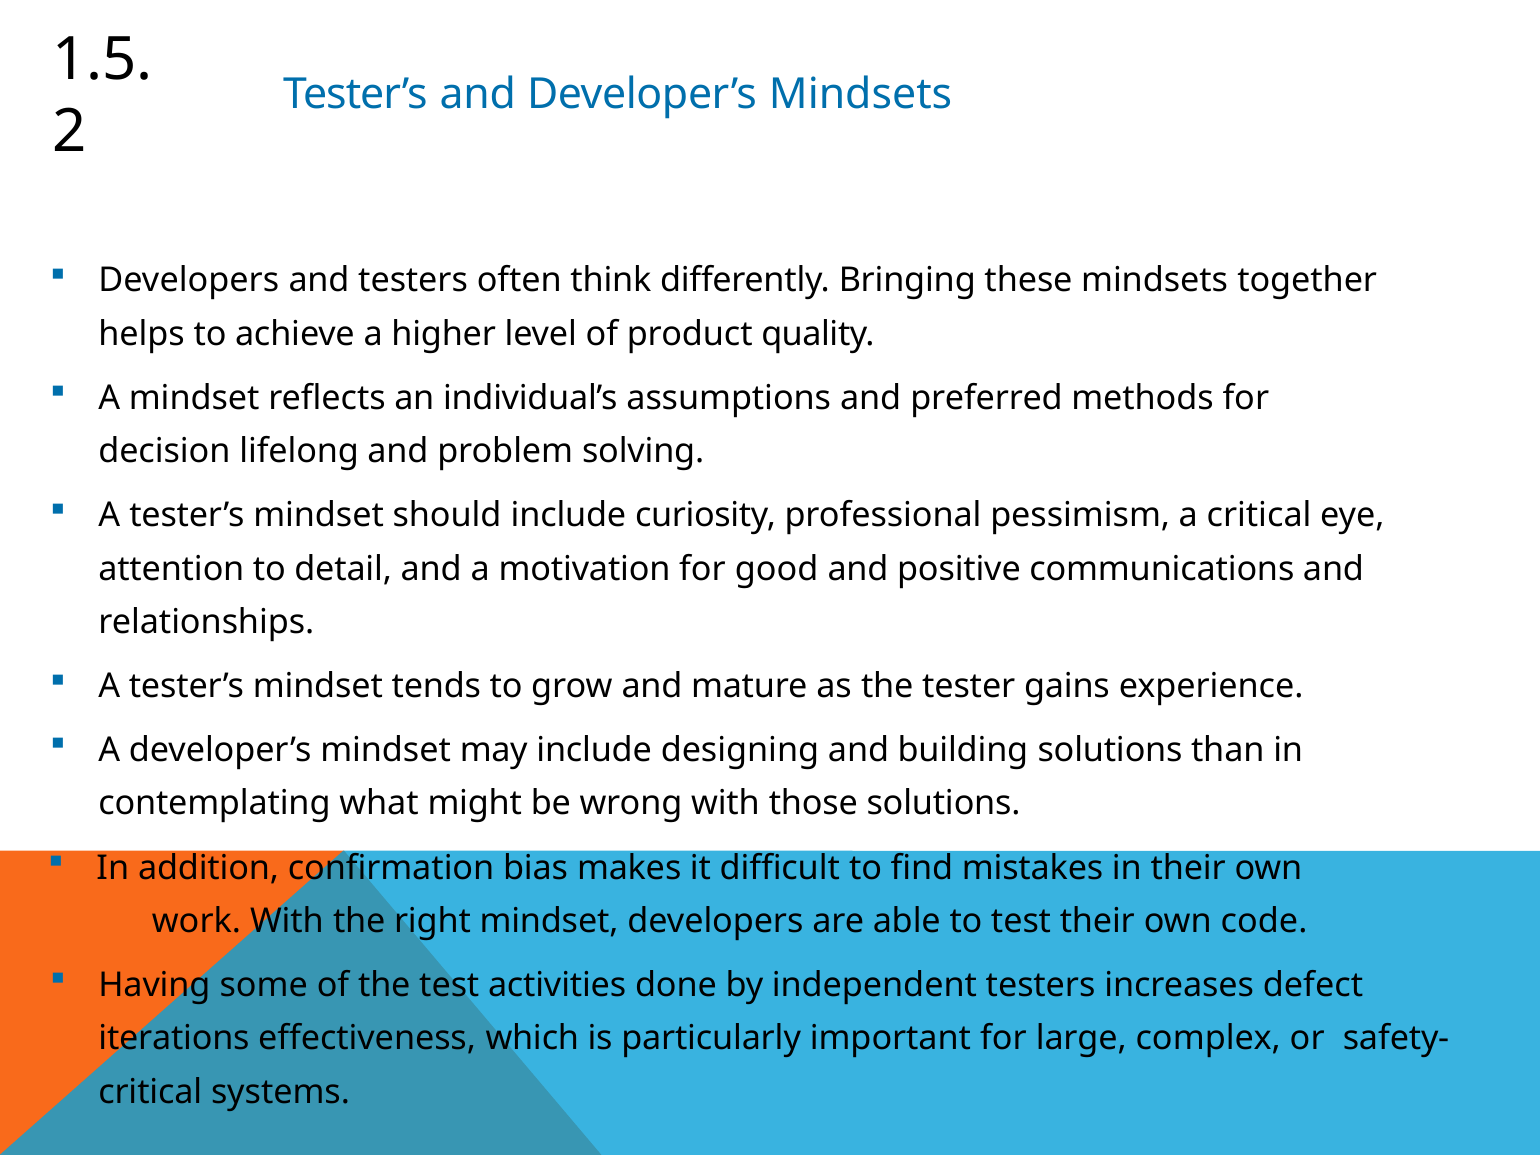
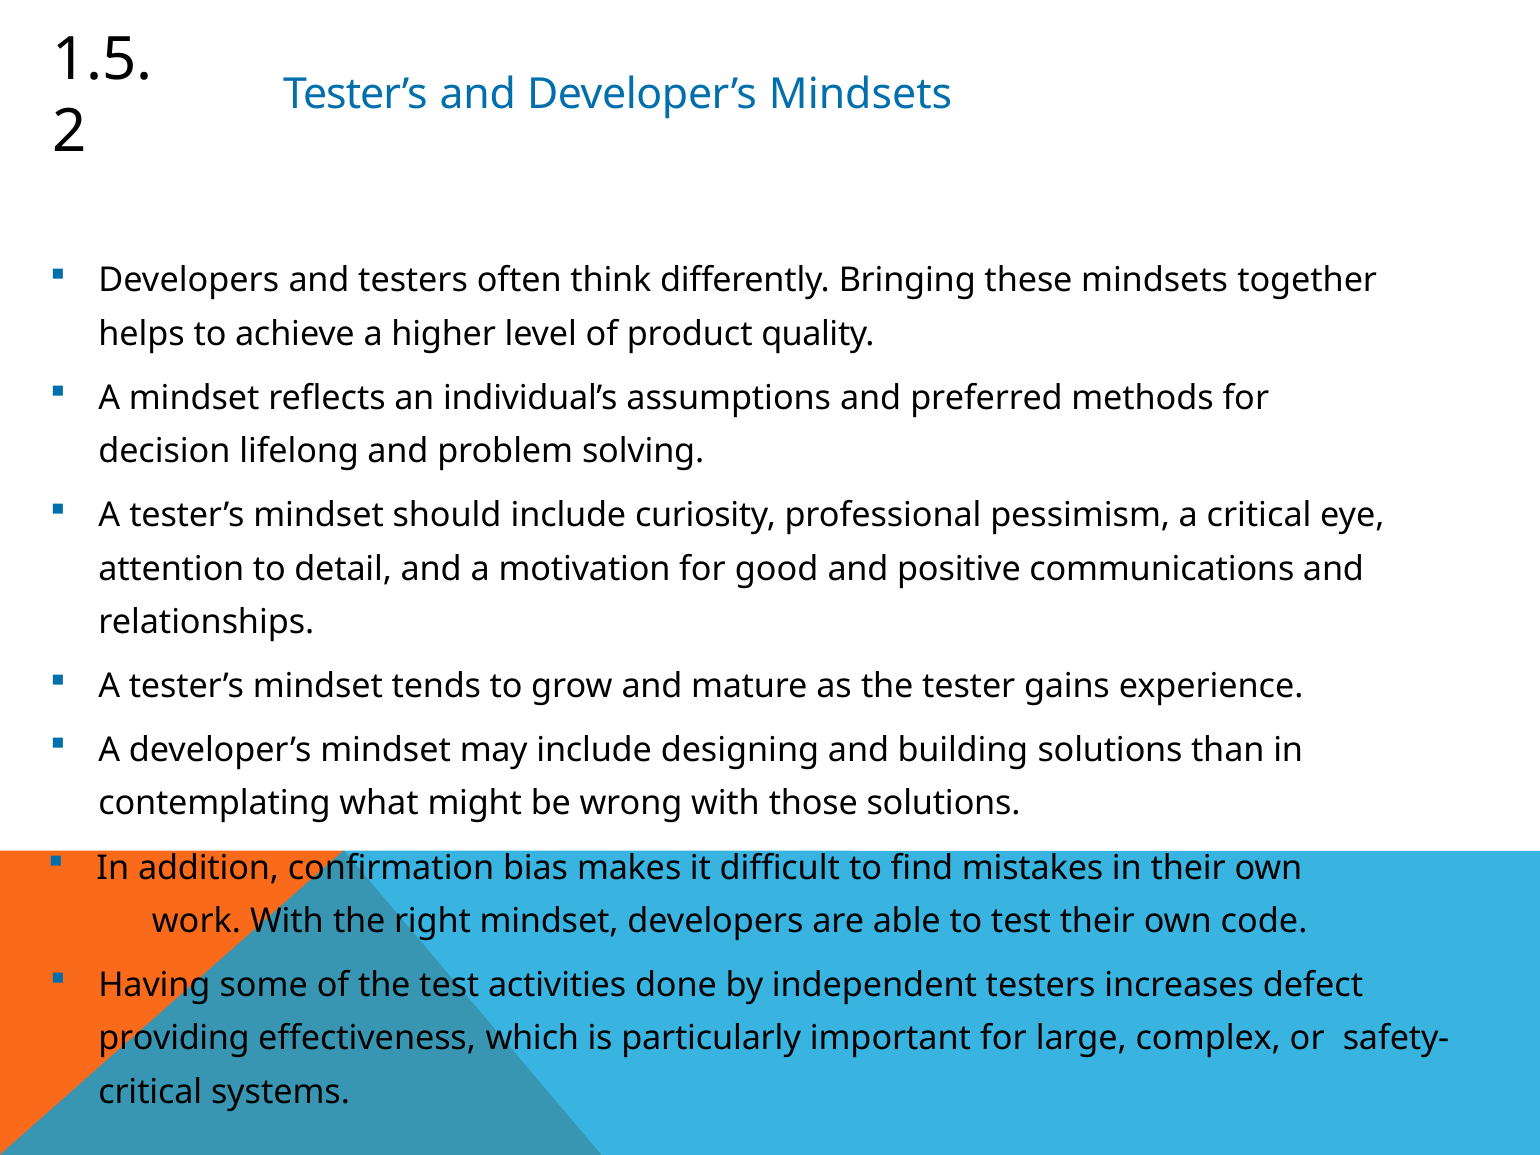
iterations: iterations -> providing
